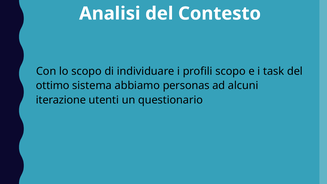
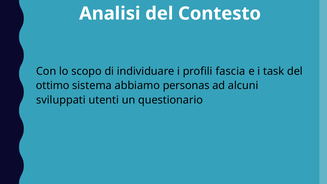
profili scopo: scopo -> fascia
iterazione: iterazione -> sviluppati
